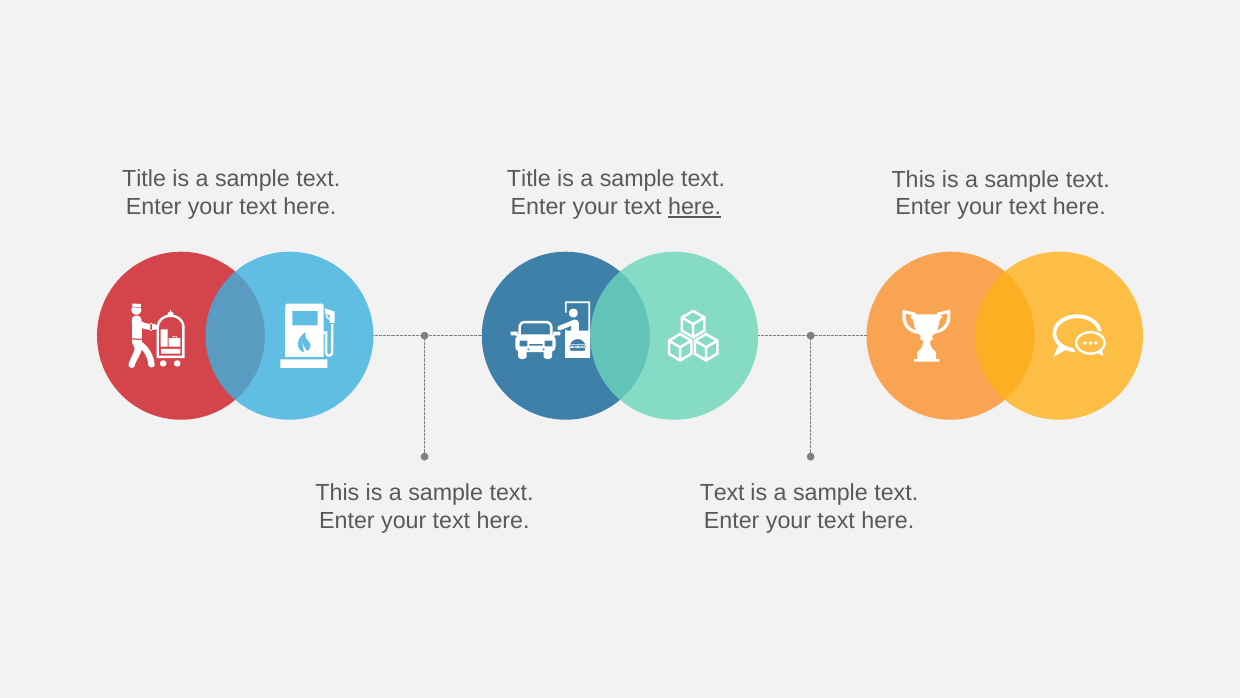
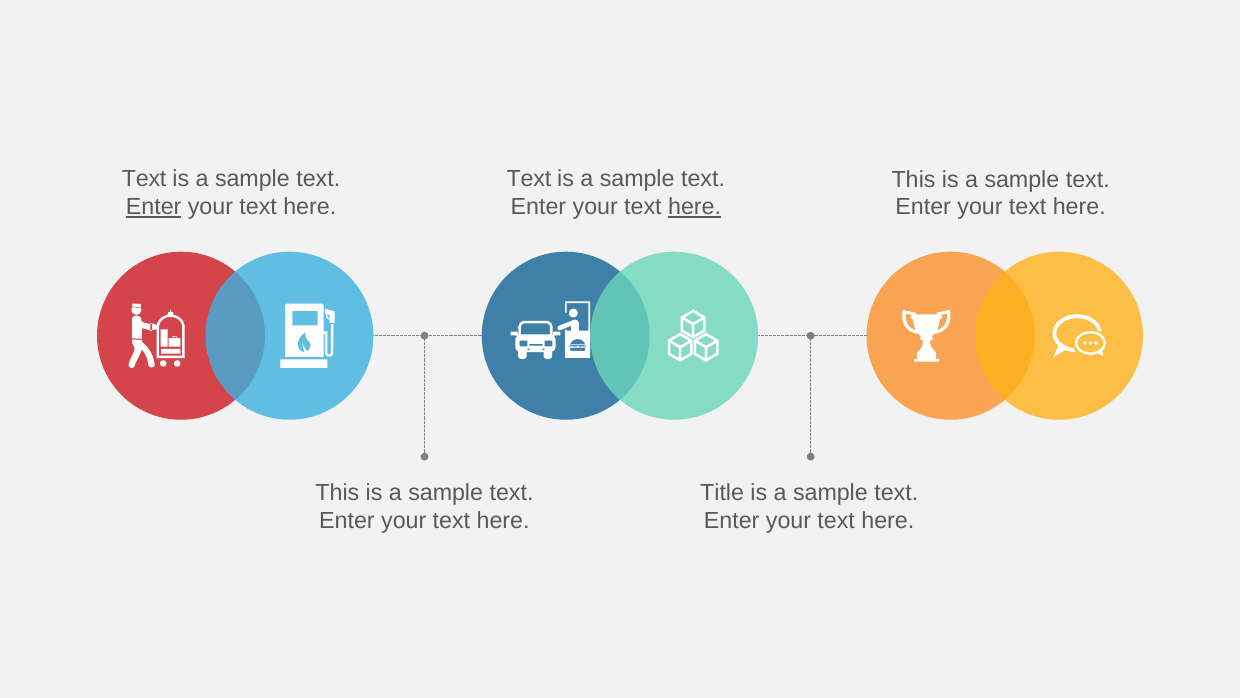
Title at (144, 179): Title -> Text
Title at (529, 179): Title -> Text
Enter at (154, 207) underline: none -> present
Text at (722, 493): Text -> Title
